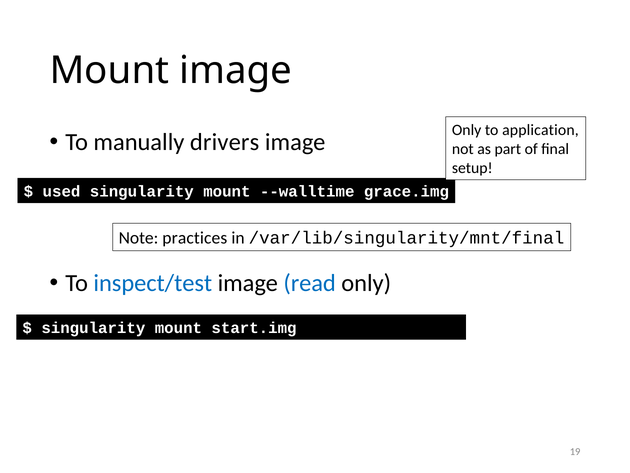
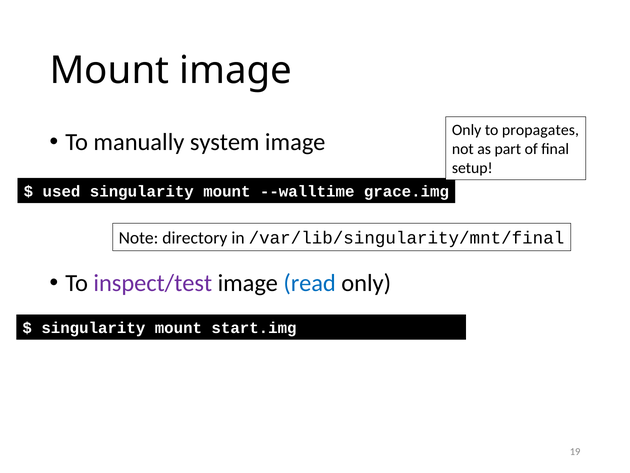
application: application -> propagates
drivers: drivers -> system
practices: practices -> directory
inspect/test colour: blue -> purple
